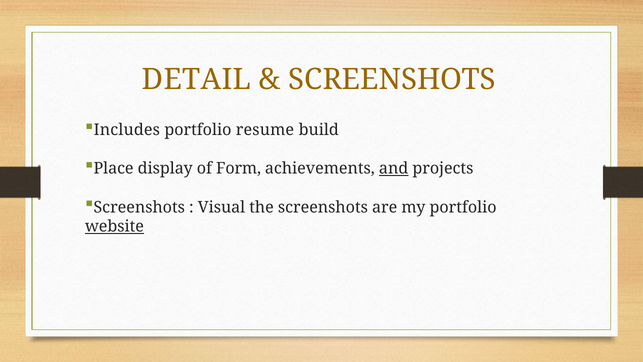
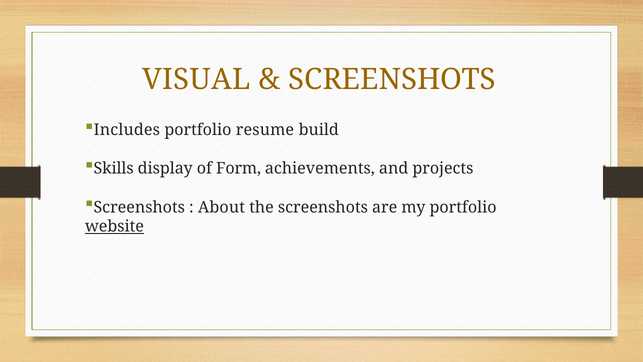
DETAIL: DETAIL -> VISUAL
Place: Place -> Skills
and underline: present -> none
Visual: Visual -> About
